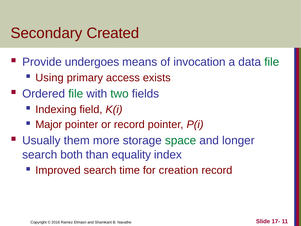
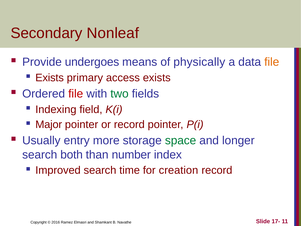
Created: Created -> Nonleaf
invocation: invocation -> physically
file at (272, 62) colour: green -> orange
Using at (49, 78): Using -> Exists
file at (76, 94) colour: green -> red
them: them -> entry
equality: equality -> number
